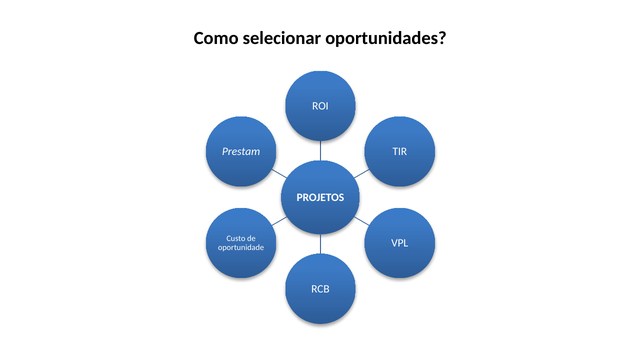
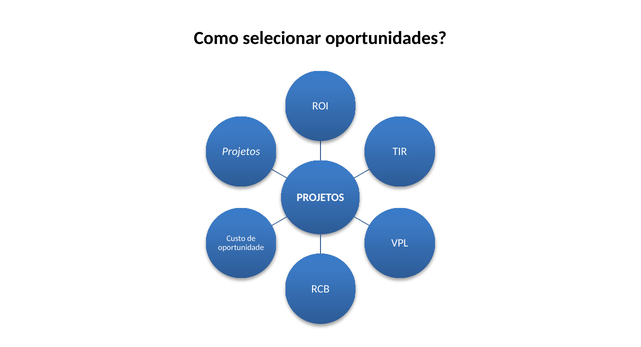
Prestam at (241, 152): Prestam -> Projetos
